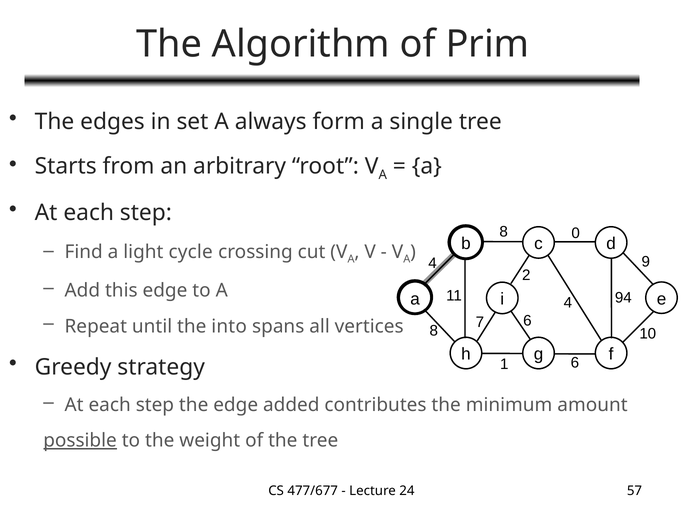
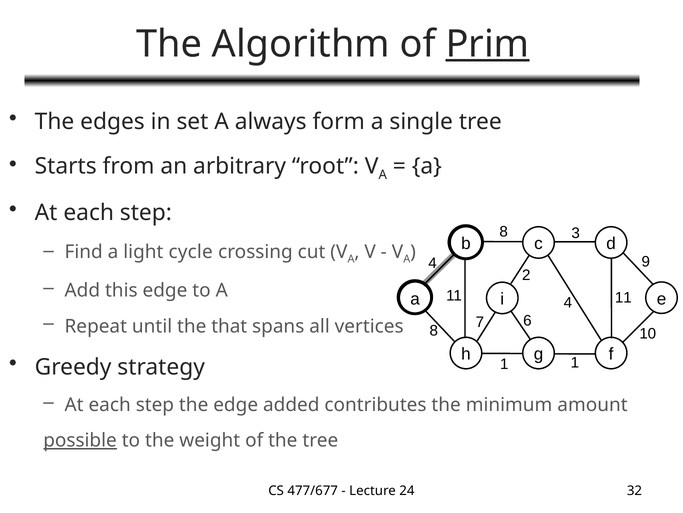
Prim underline: none -> present
0: 0 -> 3
4 94: 94 -> 11
into: into -> that
1 6: 6 -> 1
57: 57 -> 32
